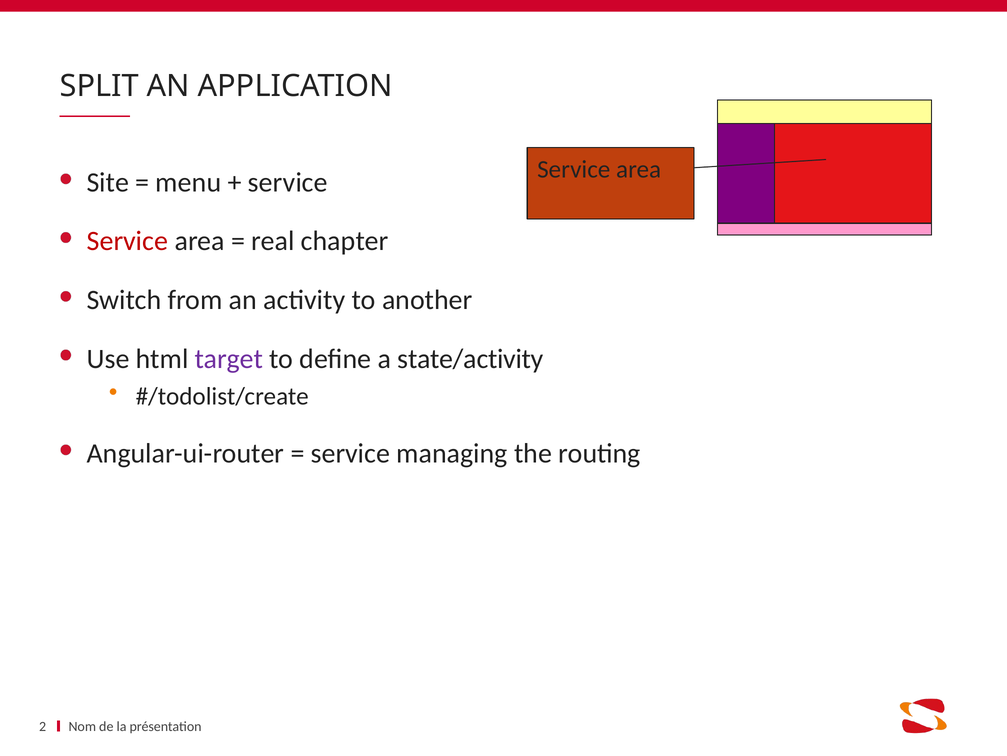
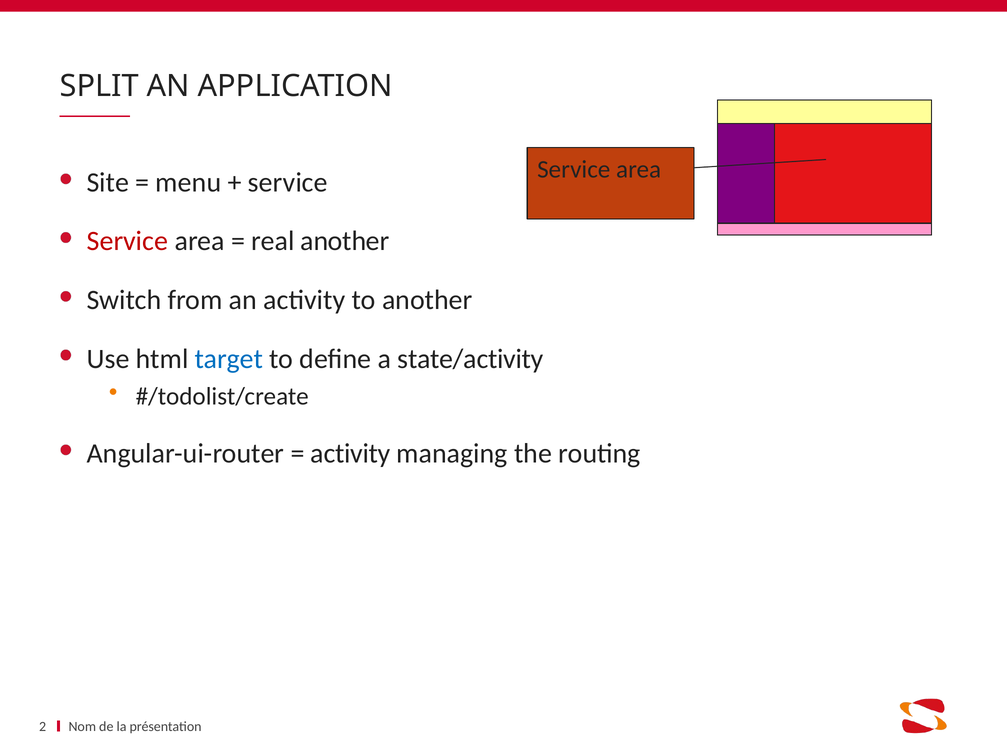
real chapter: chapter -> another
target colour: purple -> blue
service at (350, 453): service -> activity
